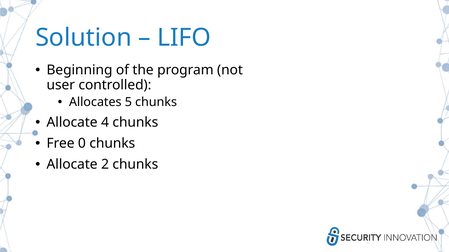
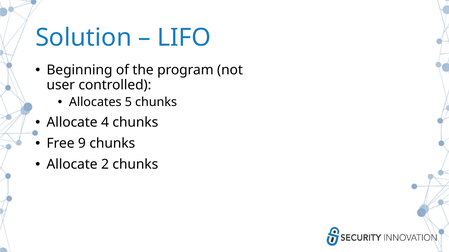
0: 0 -> 9
